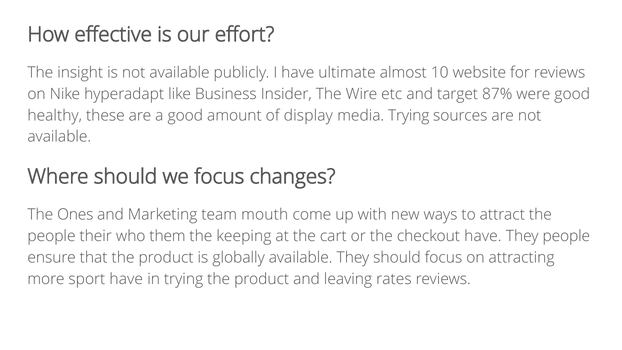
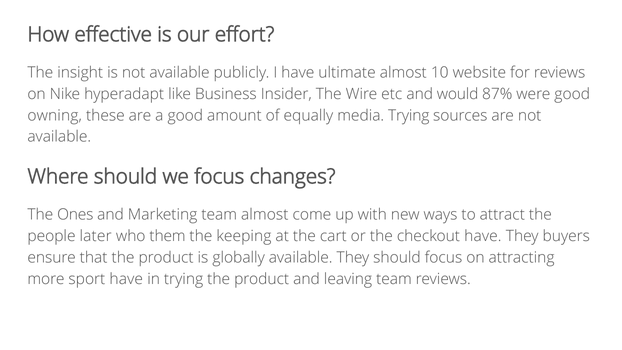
target: target -> would
healthy: healthy -> owning
display: display -> equally
team mouth: mouth -> almost
their: their -> later
They people: people -> buyers
leaving rates: rates -> team
